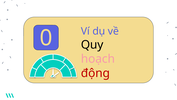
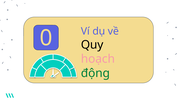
động colour: red -> green
